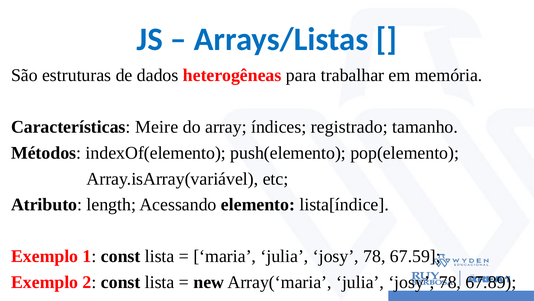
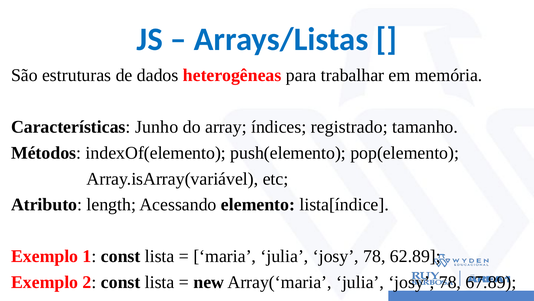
Meire: Meire -> Junho
67.59: 67.59 -> 62.89
